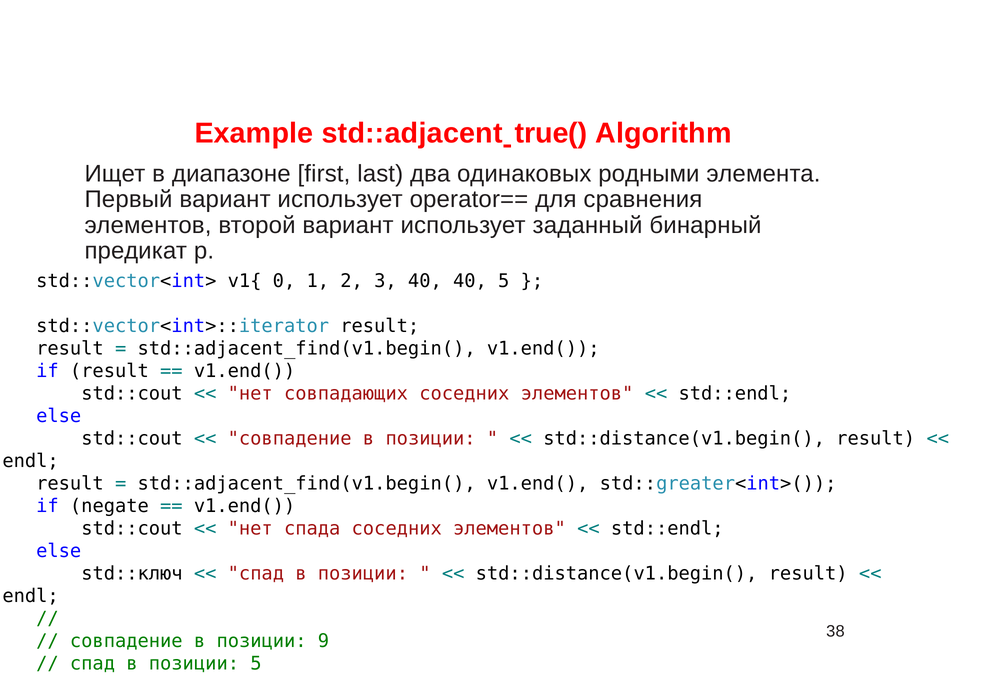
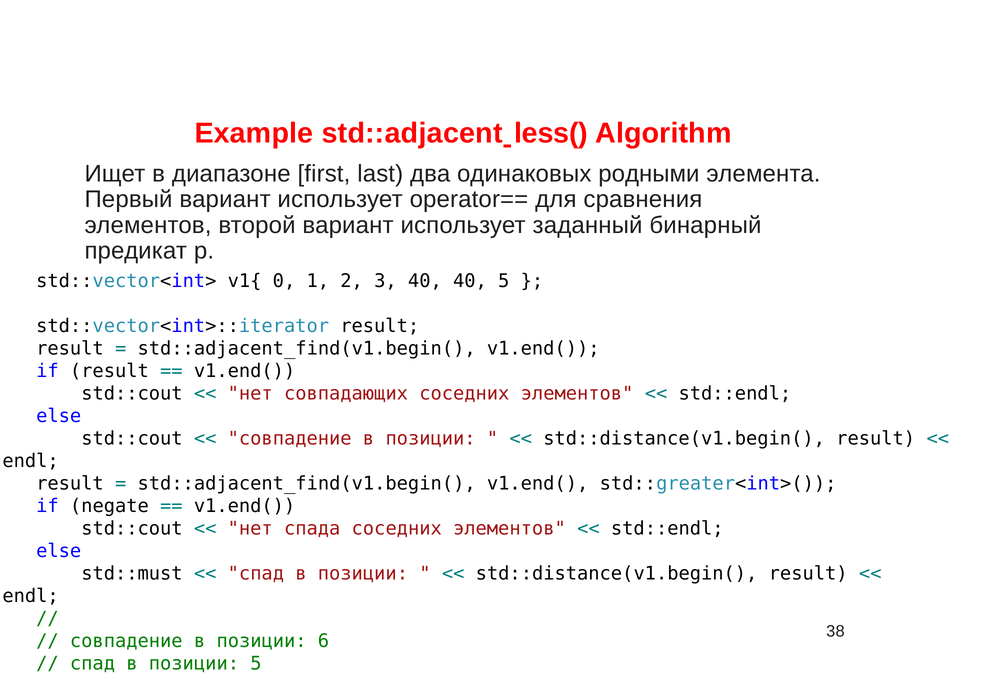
true(: true( -> less(
std::ключ: std::ключ -> std::must
9: 9 -> 6
